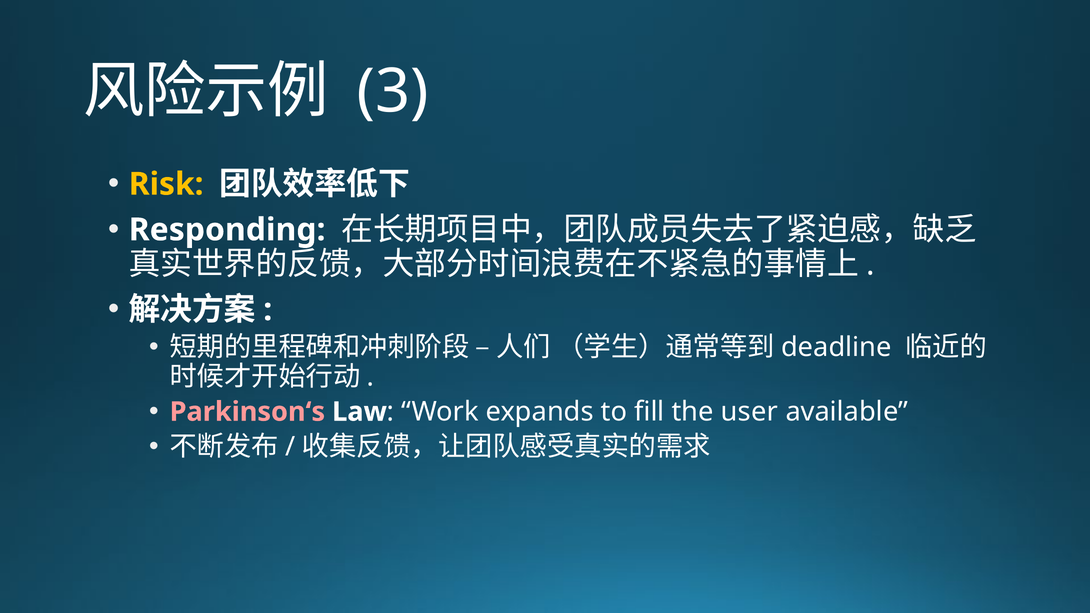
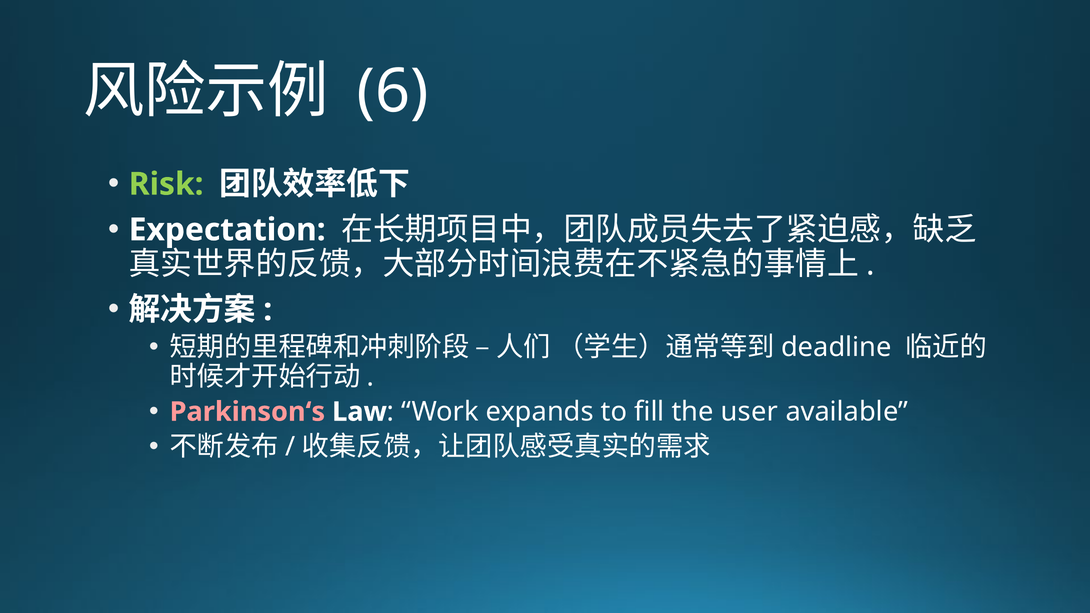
3: 3 -> 6
Risk colour: yellow -> light green
Responding: Responding -> Expectation
